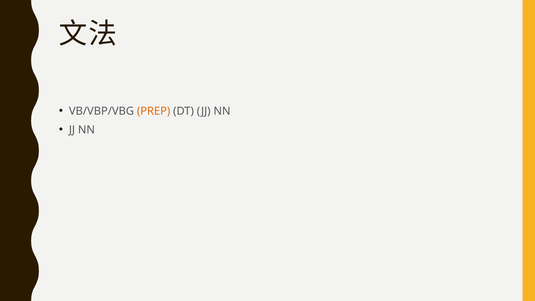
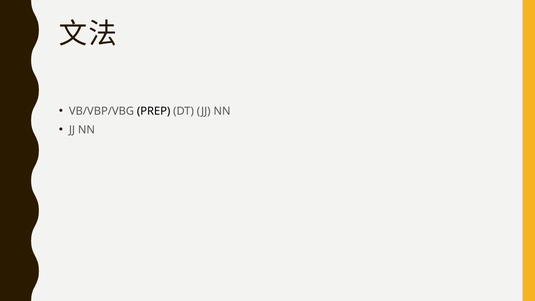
PREP colour: orange -> black
